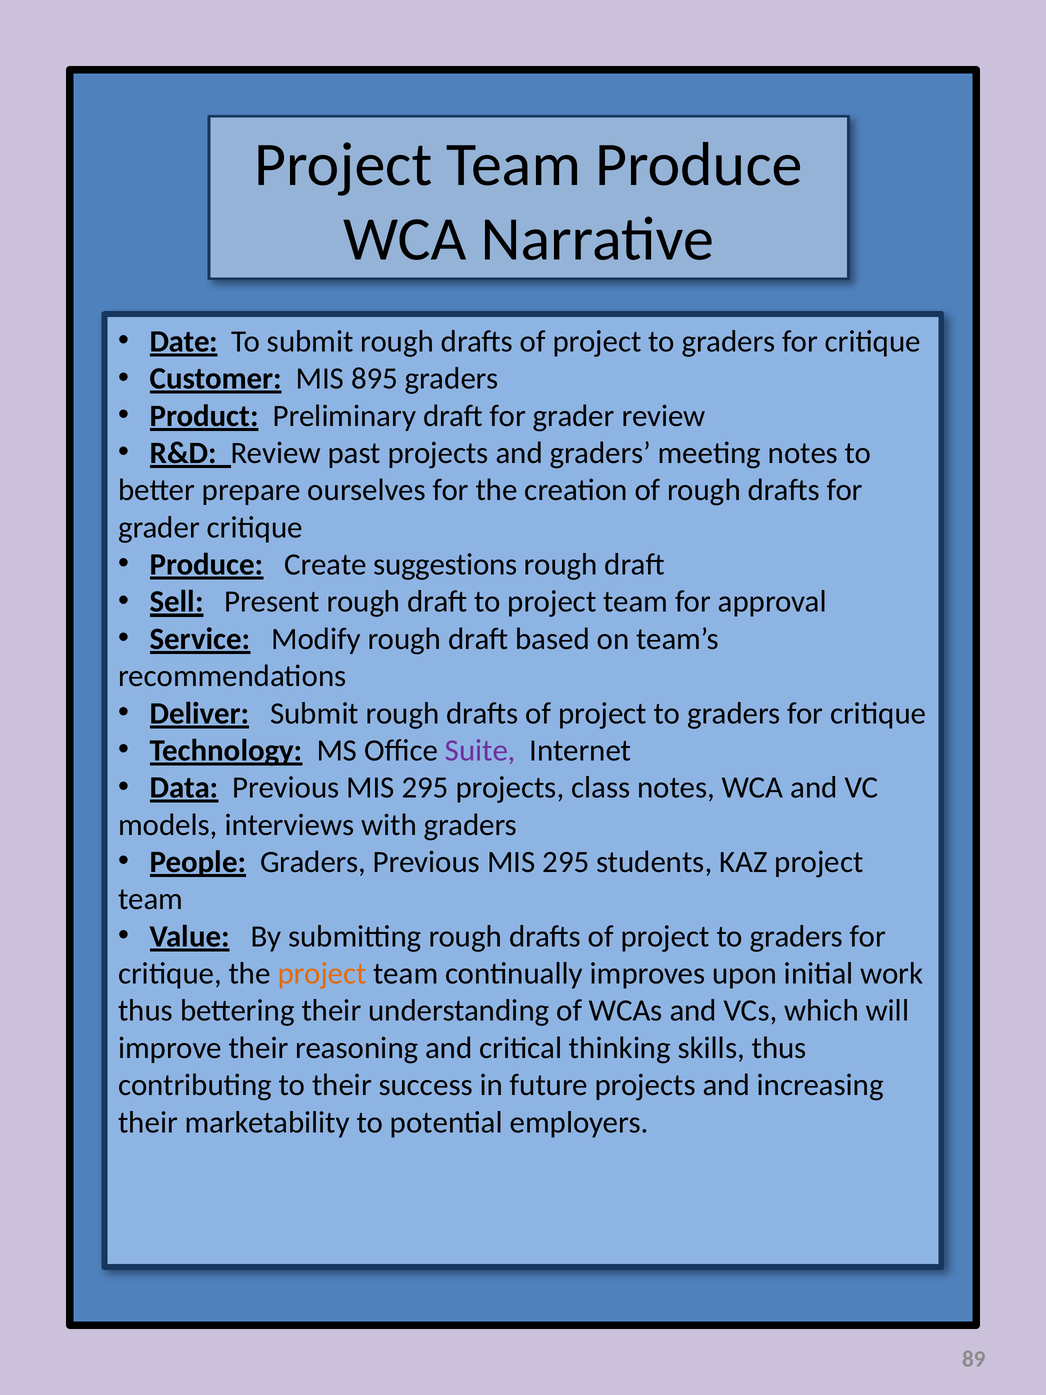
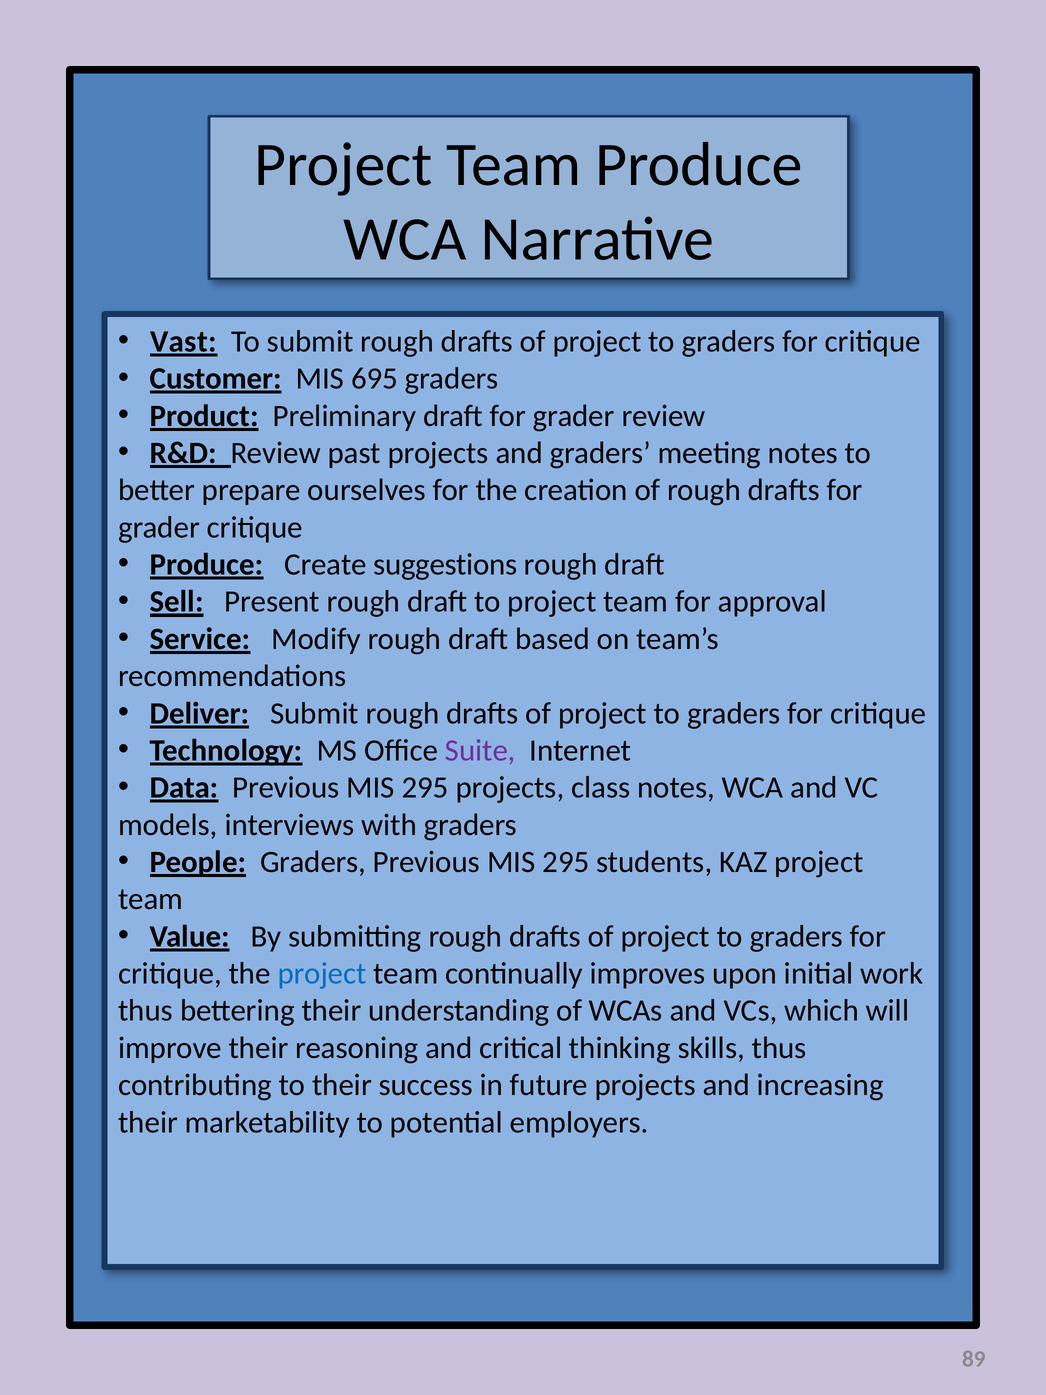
Date: Date -> Vast
895: 895 -> 695
project at (322, 973) colour: orange -> blue
